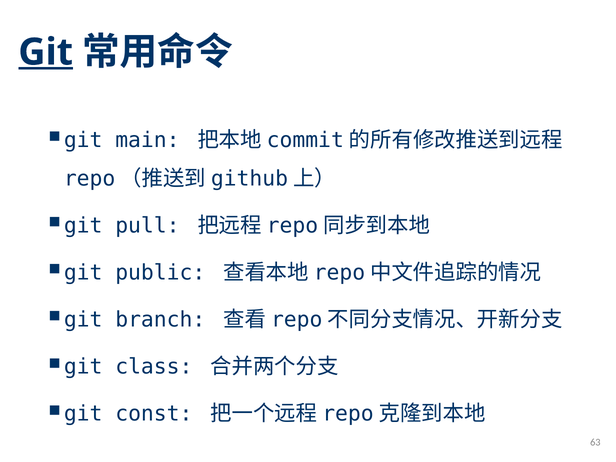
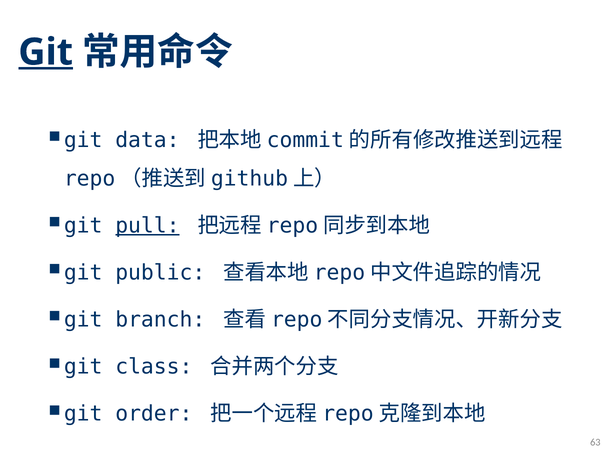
main: main -> data
pull underline: none -> present
const: const -> order
